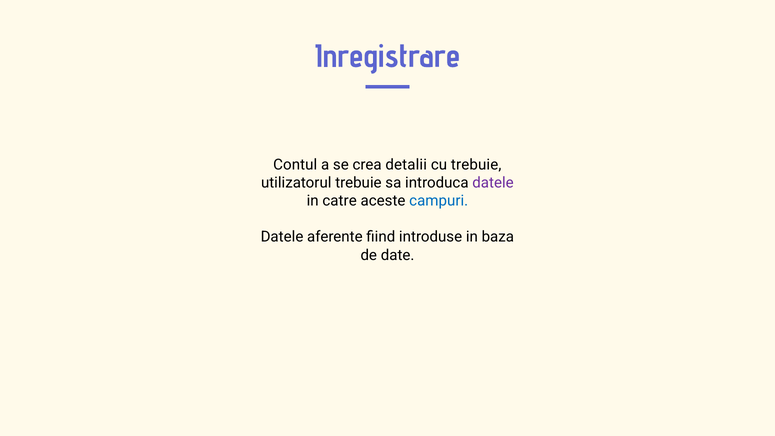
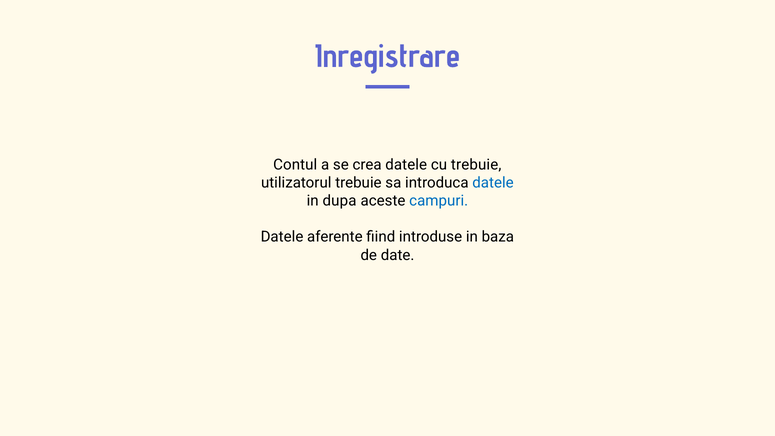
crea detalii: detalii -> datele
datele at (493, 183) colour: purple -> blue
catre: catre -> dupa
